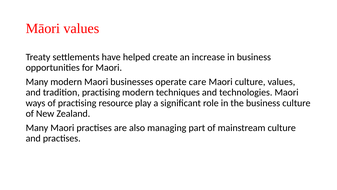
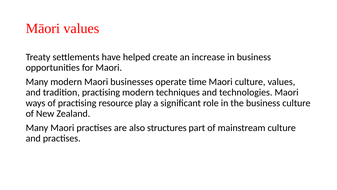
care: care -> time
managing: managing -> structures
